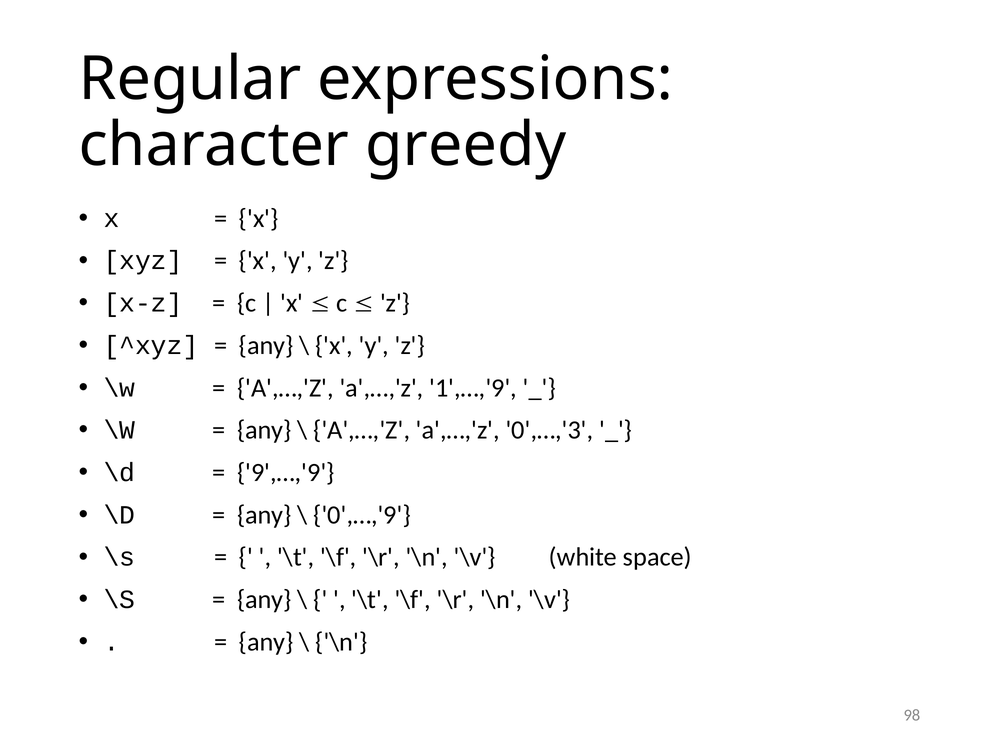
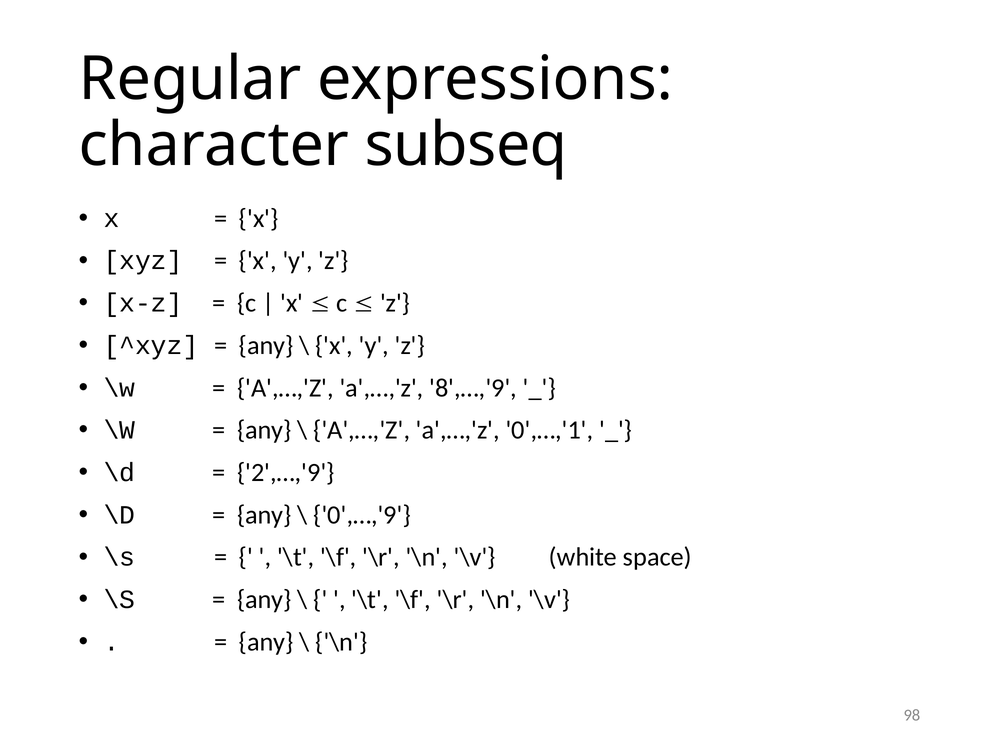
greedy: greedy -> subseq
1',…,'9: 1',…,'9 -> 8',…,'9
0',…,'3: 0',…,'3 -> 0',…,'1
9',…,'9: 9',…,'9 -> 2',…,'9
